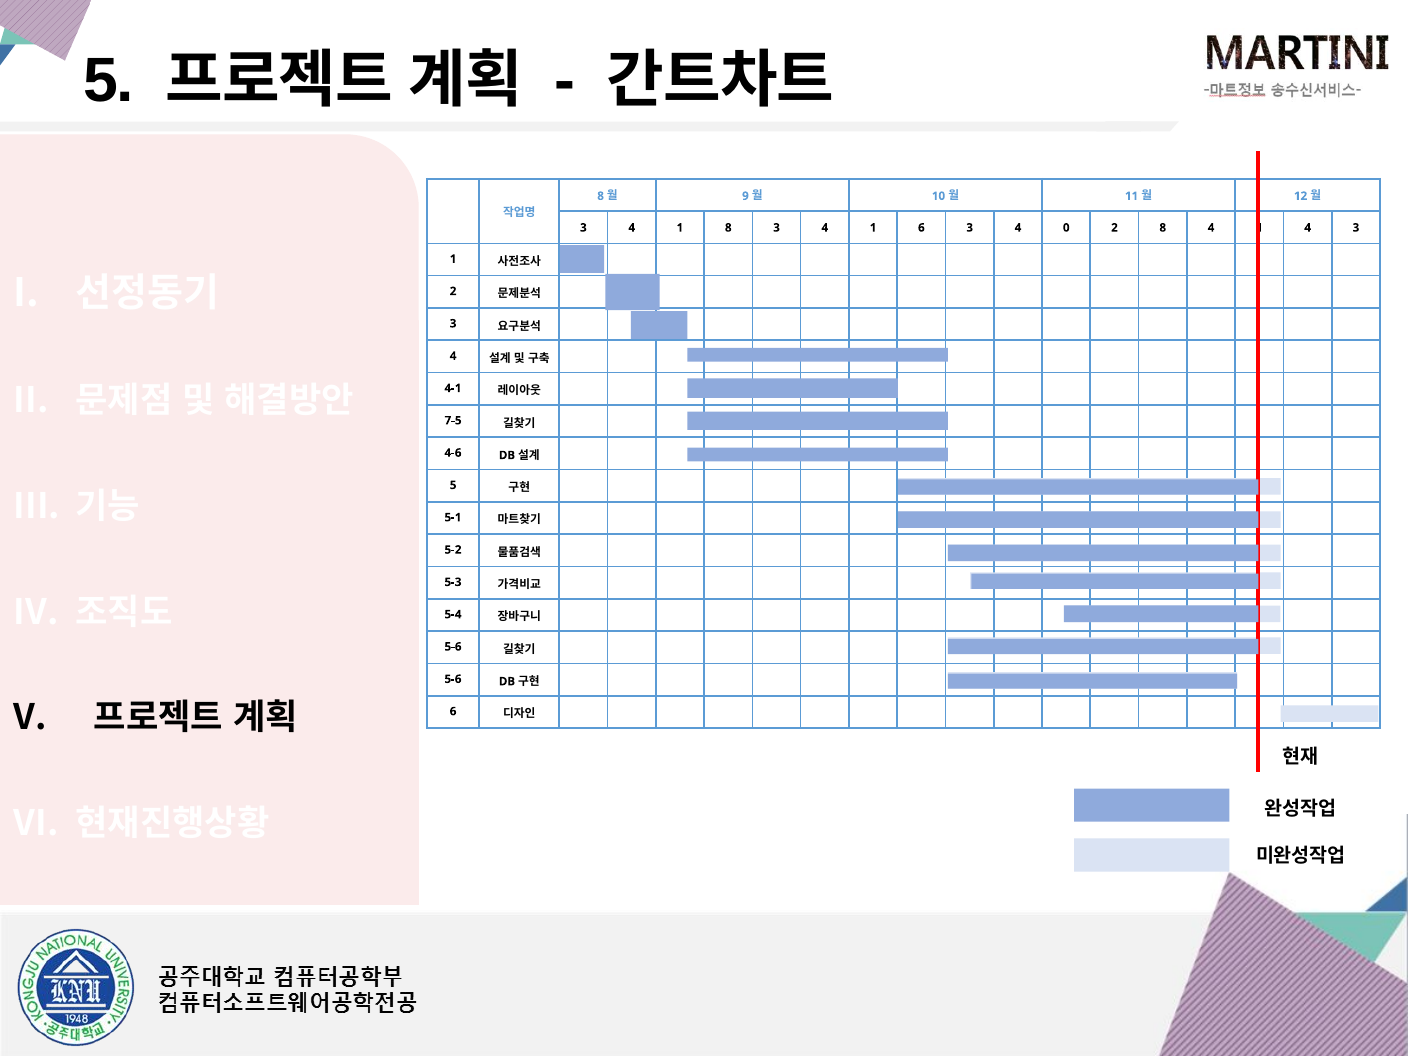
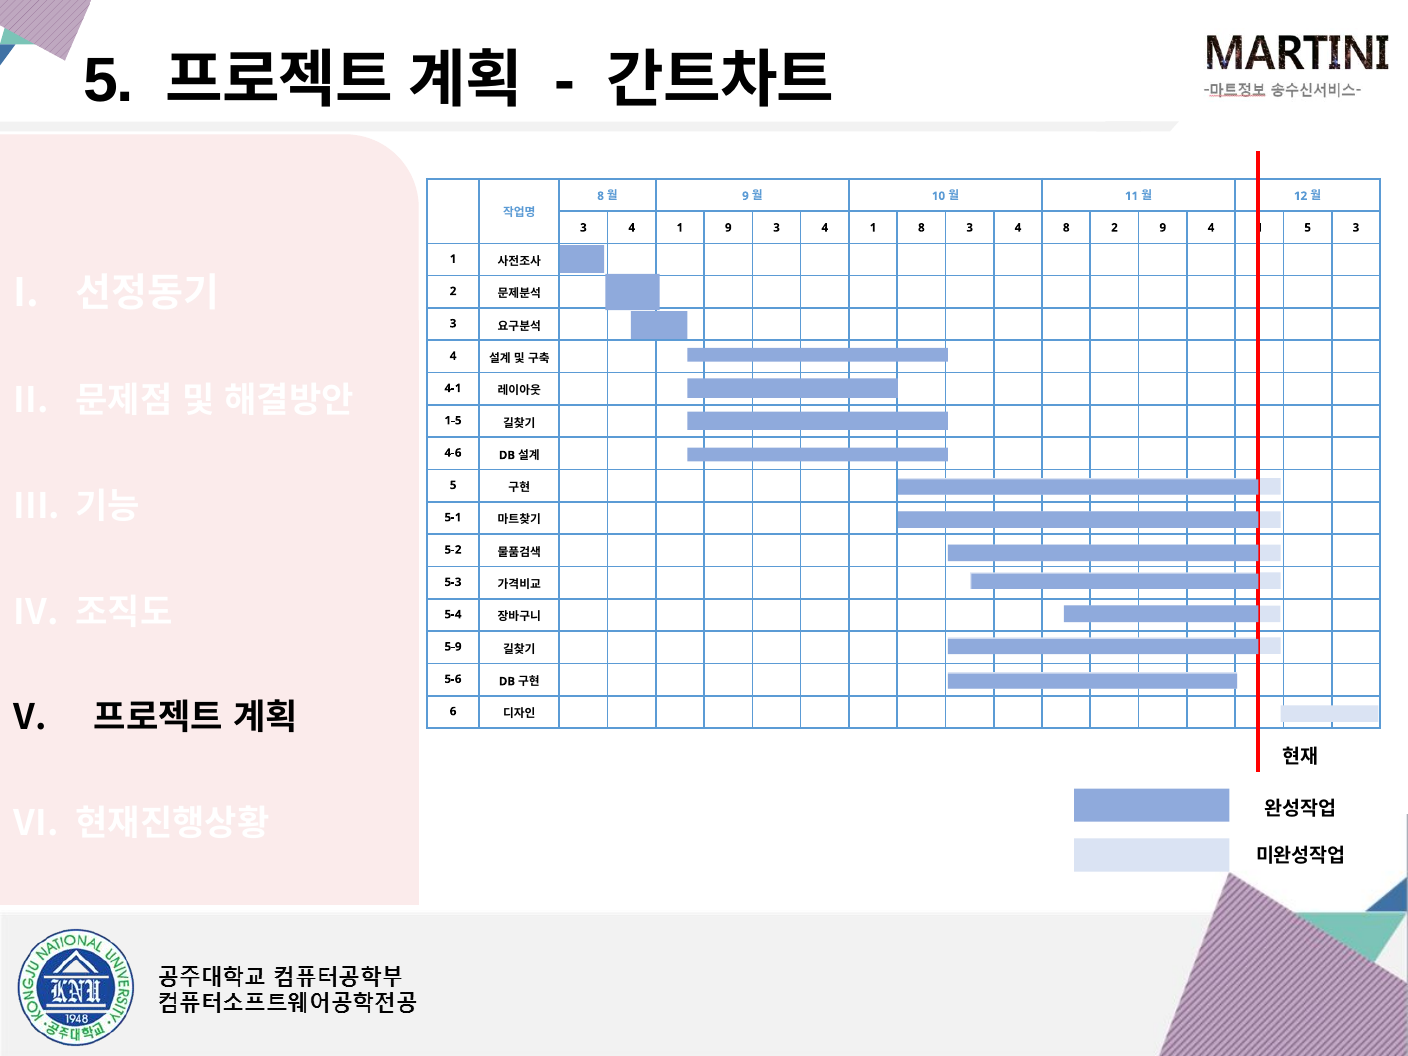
1 8: 8 -> 9
1 6: 6 -> 8
4 0: 0 -> 8
2 8: 8 -> 9
1 4: 4 -> 5
7-5: 7-5 -> 1-5
5-6 at (453, 647): 5-6 -> 5-9
